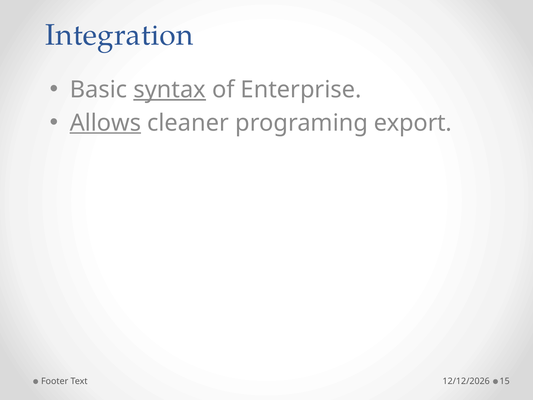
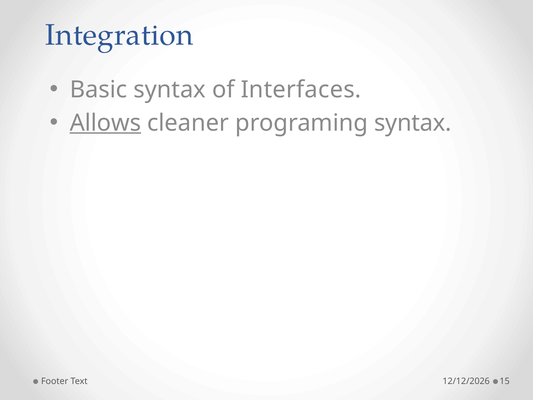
syntax at (170, 90) underline: present -> none
Enterprise: Enterprise -> Interfaces
programing export: export -> syntax
